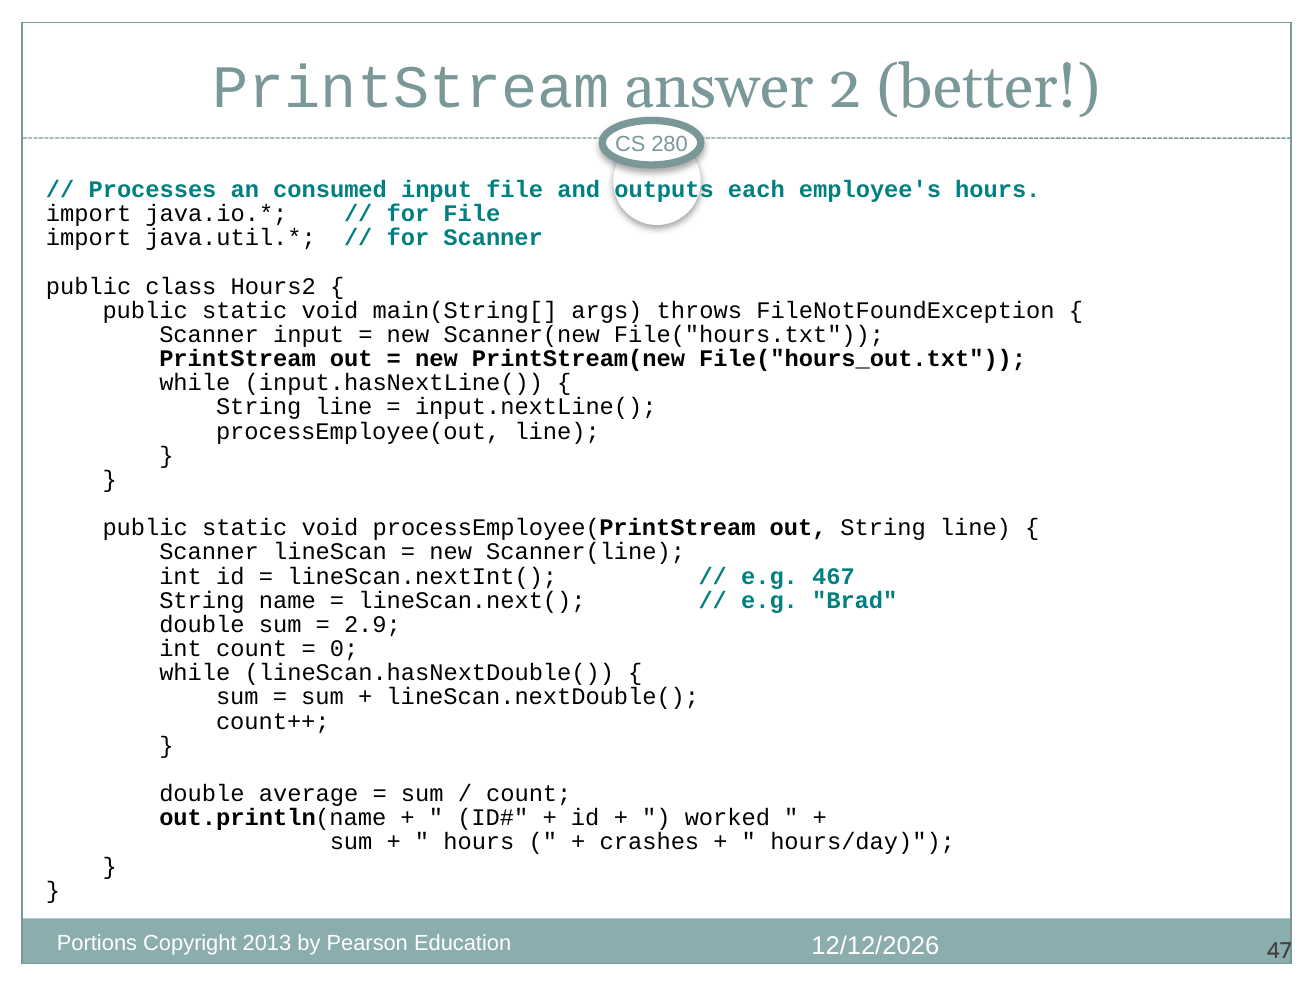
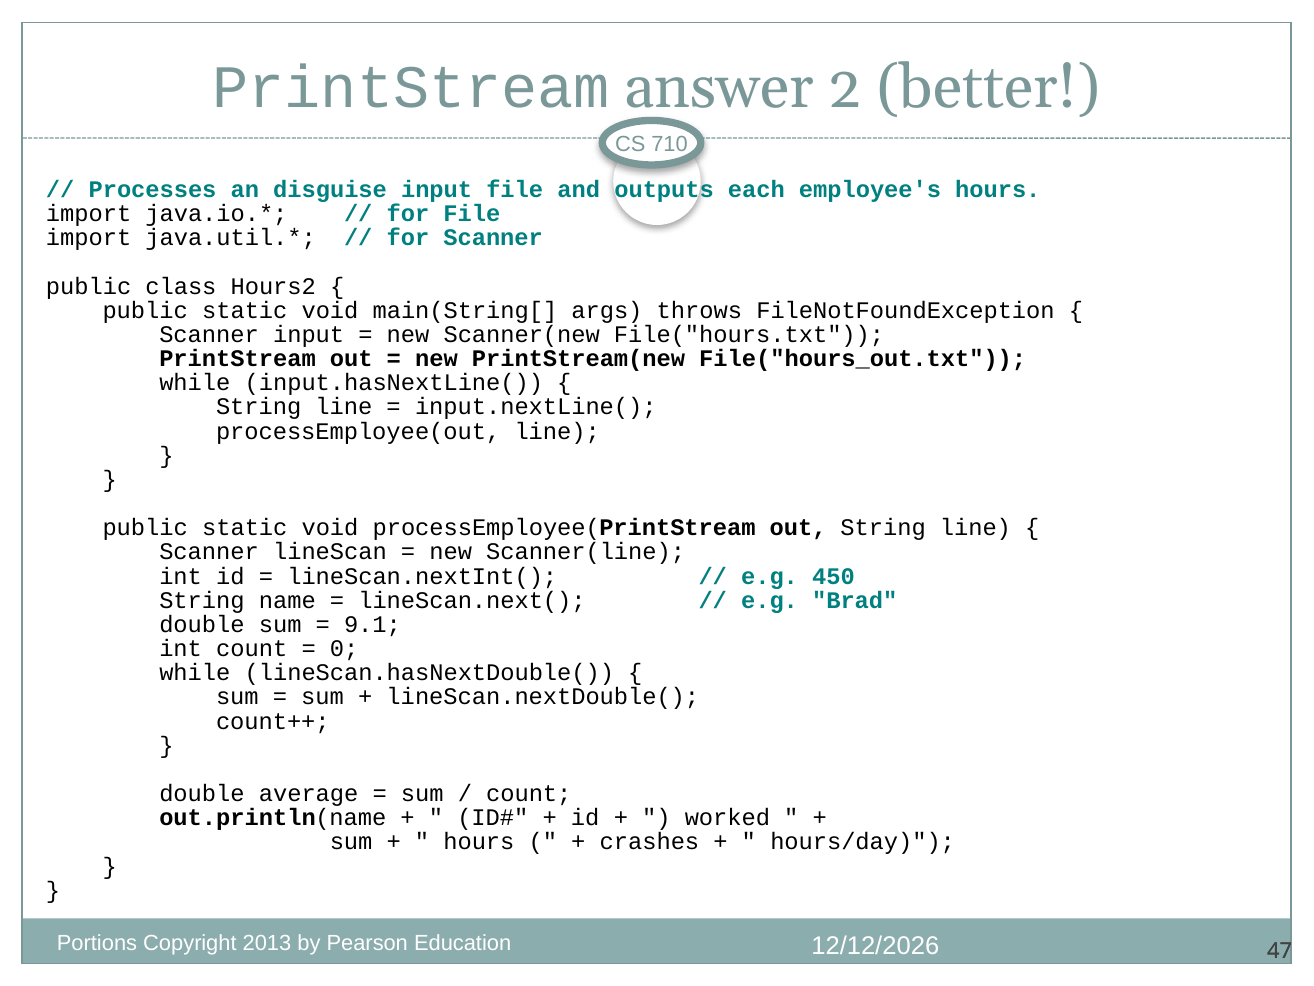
280: 280 -> 710
consumed: consumed -> disguise
467: 467 -> 450
2.9: 2.9 -> 9.1
